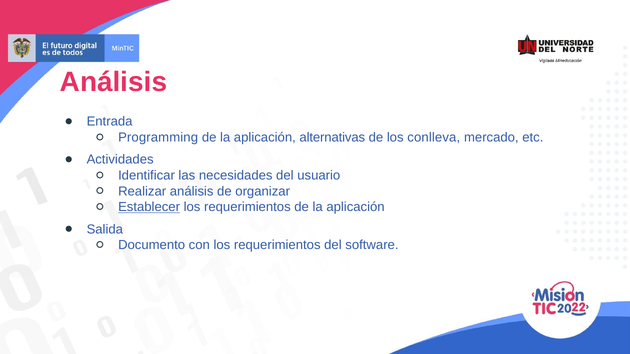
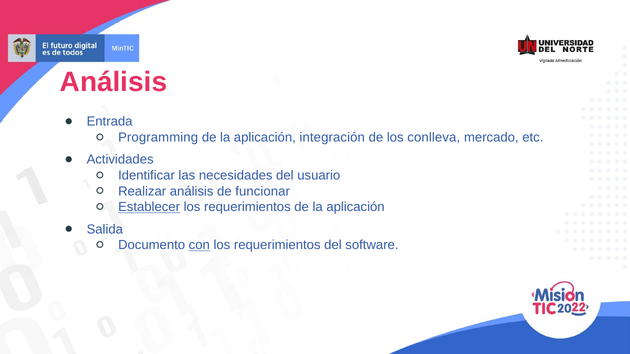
alternativas: alternativas -> integración
organizar: organizar -> funcionar
con underline: none -> present
